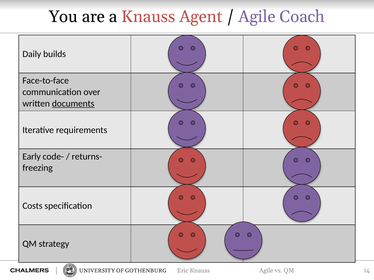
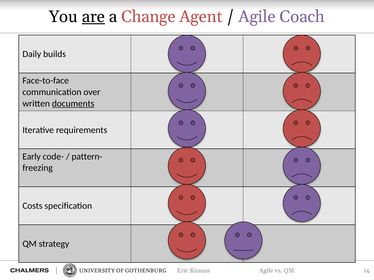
are underline: none -> present
a Knauss: Knauss -> Change
returns-: returns- -> pattern-
